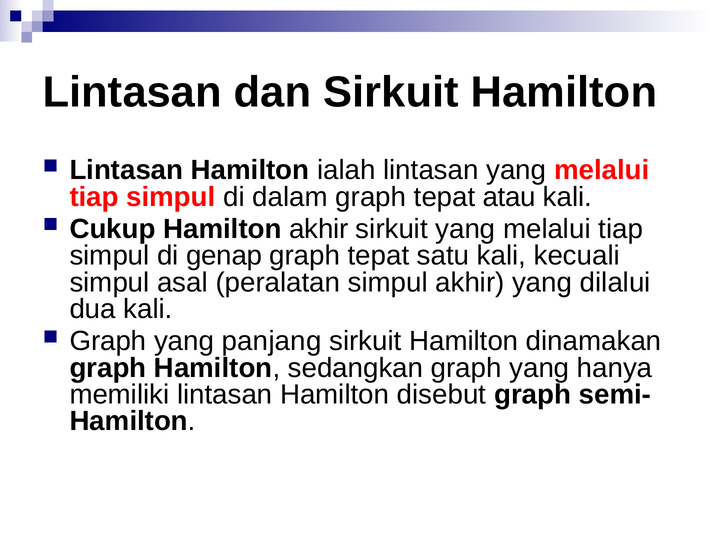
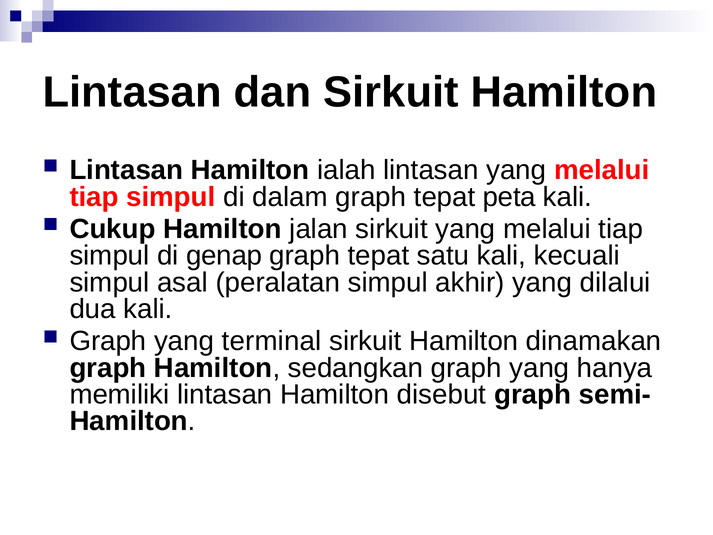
atau: atau -> peta
Hamilton akhir: akhir -> jalan
panjang: panjang -> terminal
